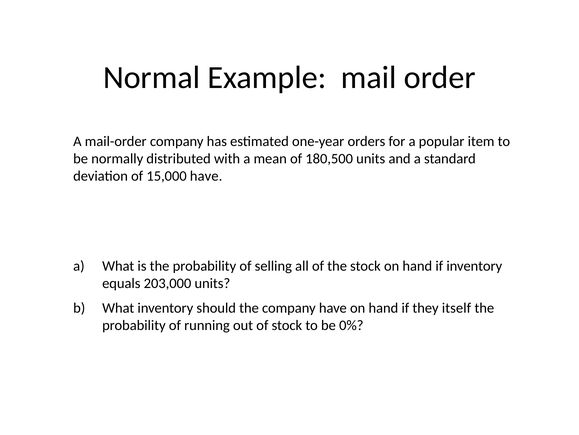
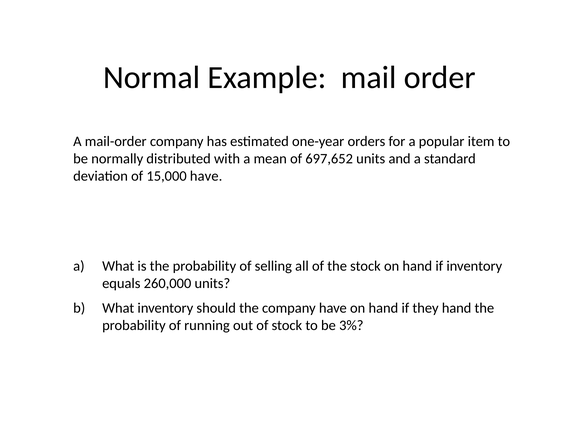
180,500: 180,500 -> 697,652
203,000: 203,000 -> 260,000
they itself: itself -> hand
0%: 0% -> 3%
